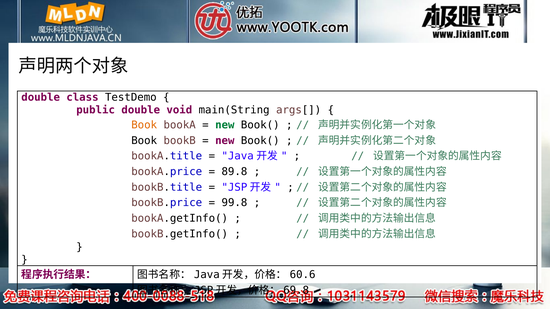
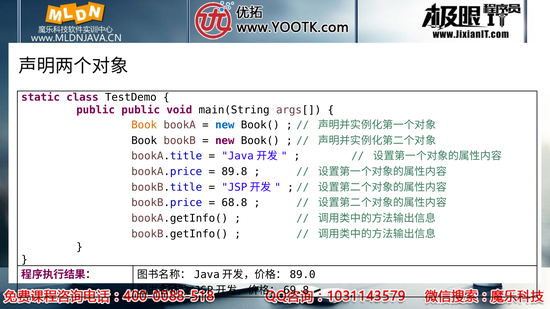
double at (41, 97): double -> static
public double: double -> public
new at (225, 125) colour: green -> blue
99.8: 99.8 -> 68.8
60.6: 60.6 -> 89.0
